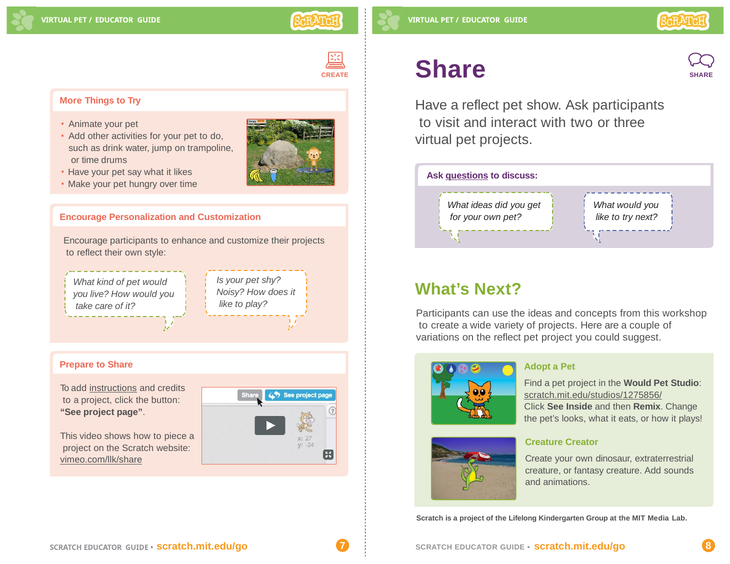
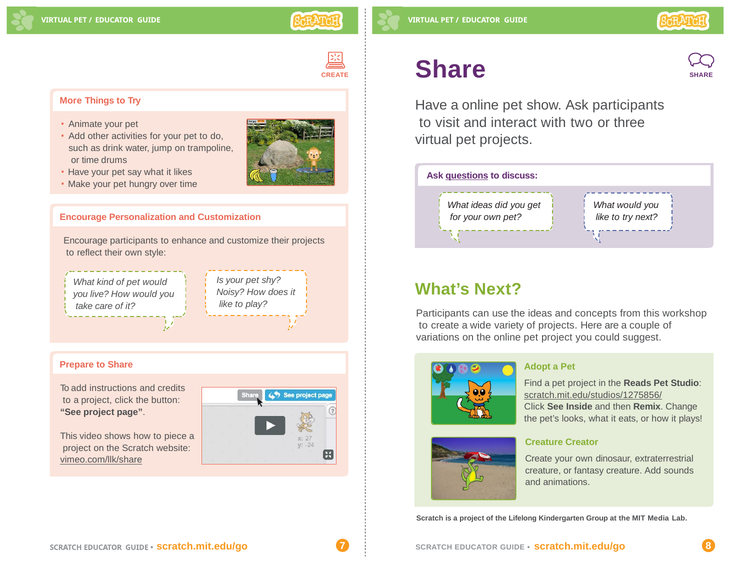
a reflect: reflect -> online
the reflect: reflect -> online
the Would: Would -> Reads
instructions underline: present -> none
